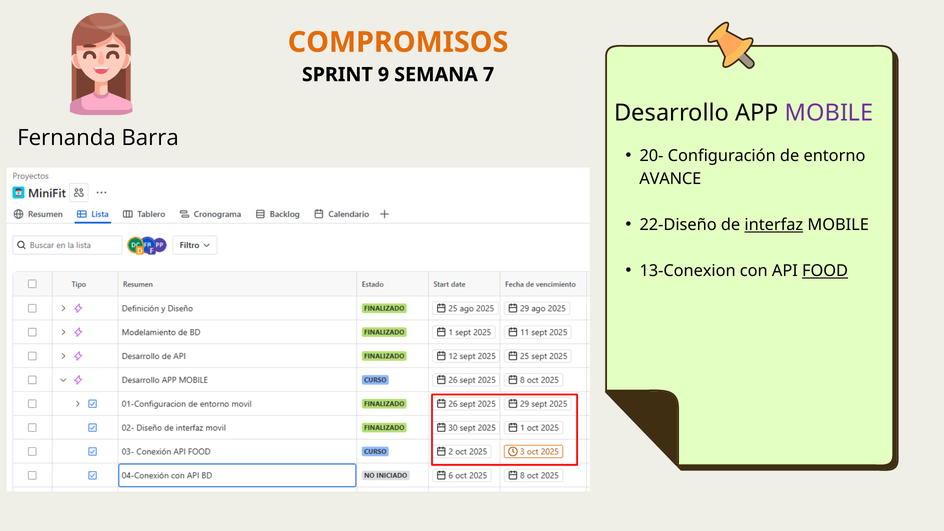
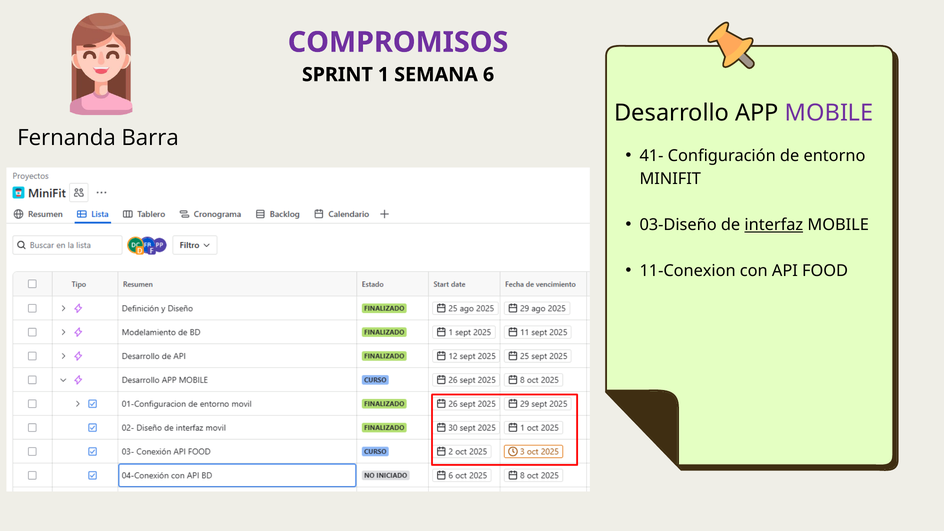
COMPROMISOS colour: orange -> purple
9: 9 -> 1
7: 7 -> 6
20-: 20- -> 41-
AVANCE: AVANCE -> MINIFIT
22-Diseño: 22-Diseño -> 03-Diseño
13-Conexion: 13-Conexion -> 11-Conexion
FOOD underline: present -> none
